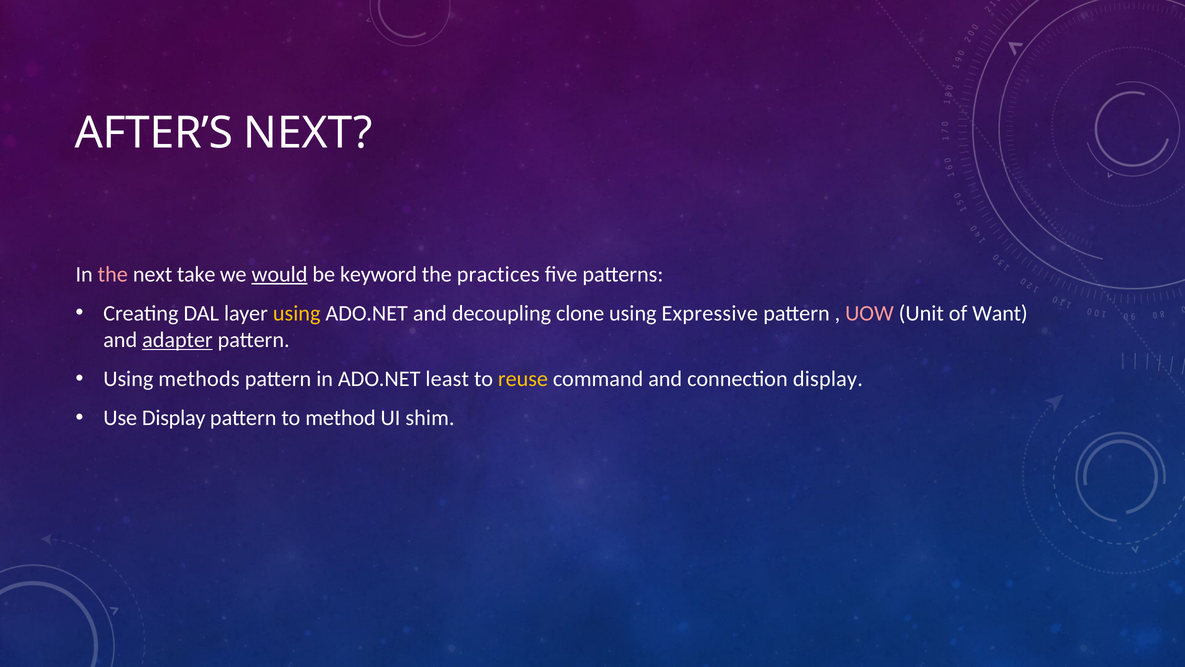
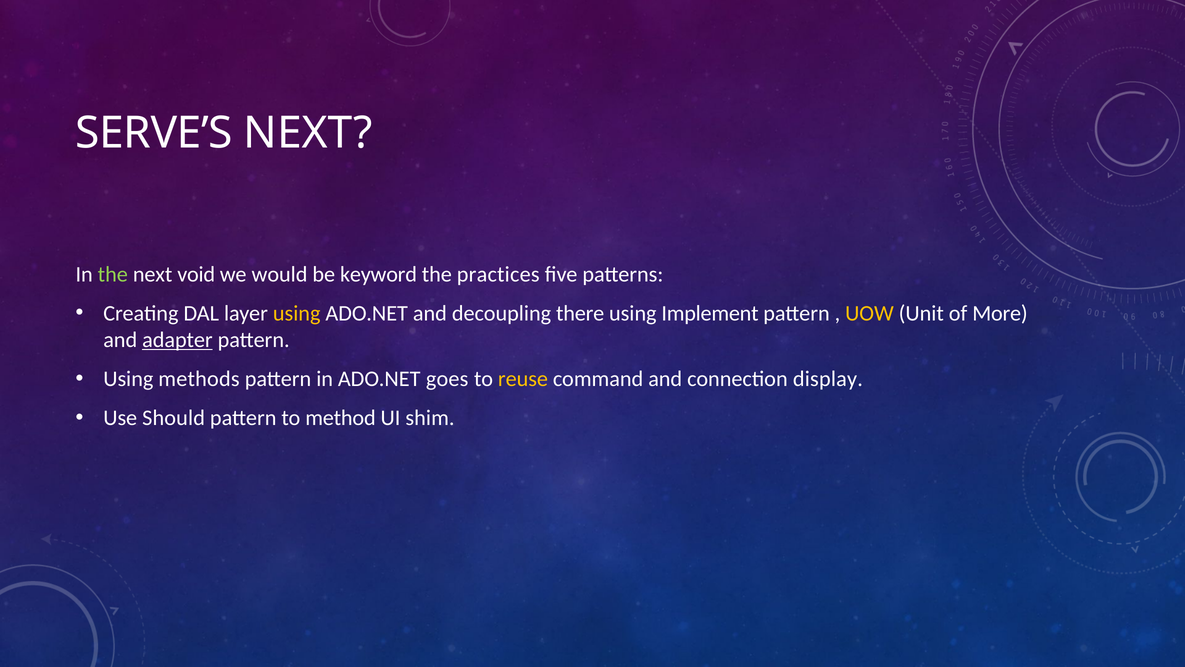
AFTER’S: AFTER’S -> SERVE’S
the at (113, 274) colour: pink -> light green
take: take -> void
would underline: present -> none
clone: clone -> there
Expressive: Expressive -> Implement
UOW colour: pink -> yellow
Want: Want -> More
least: least -> goes
Use Display: Display -> Should
